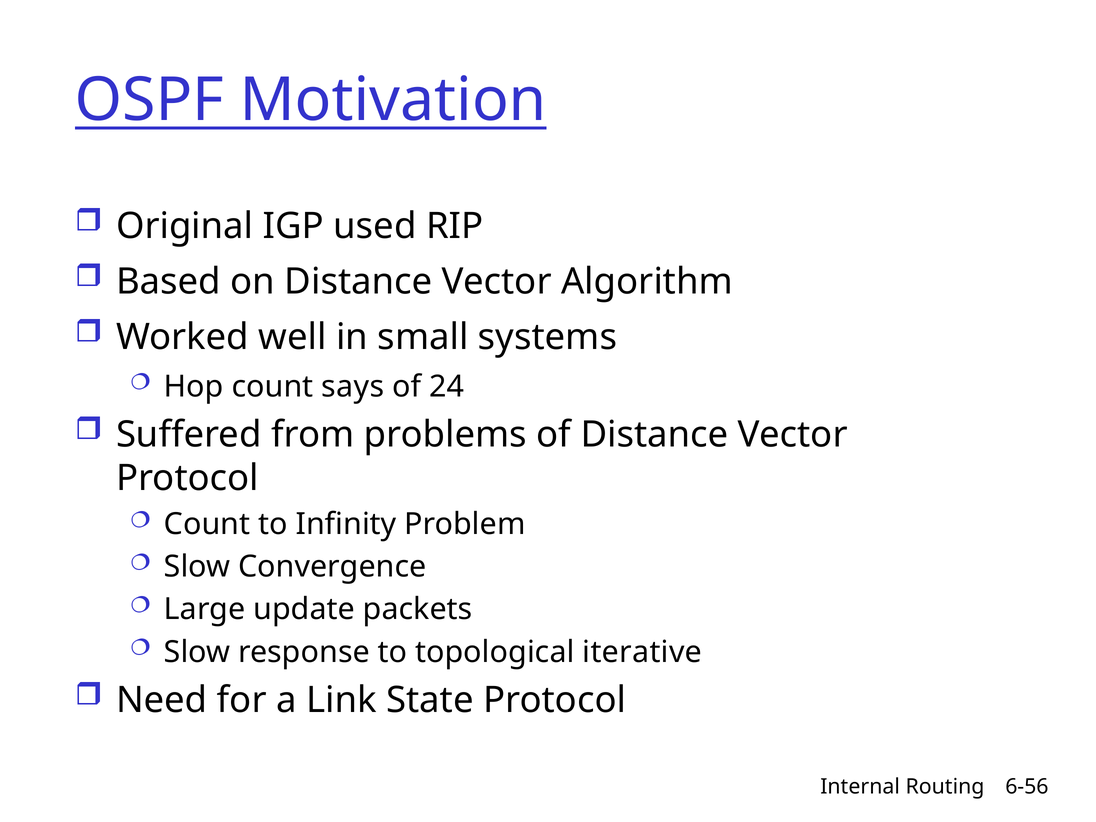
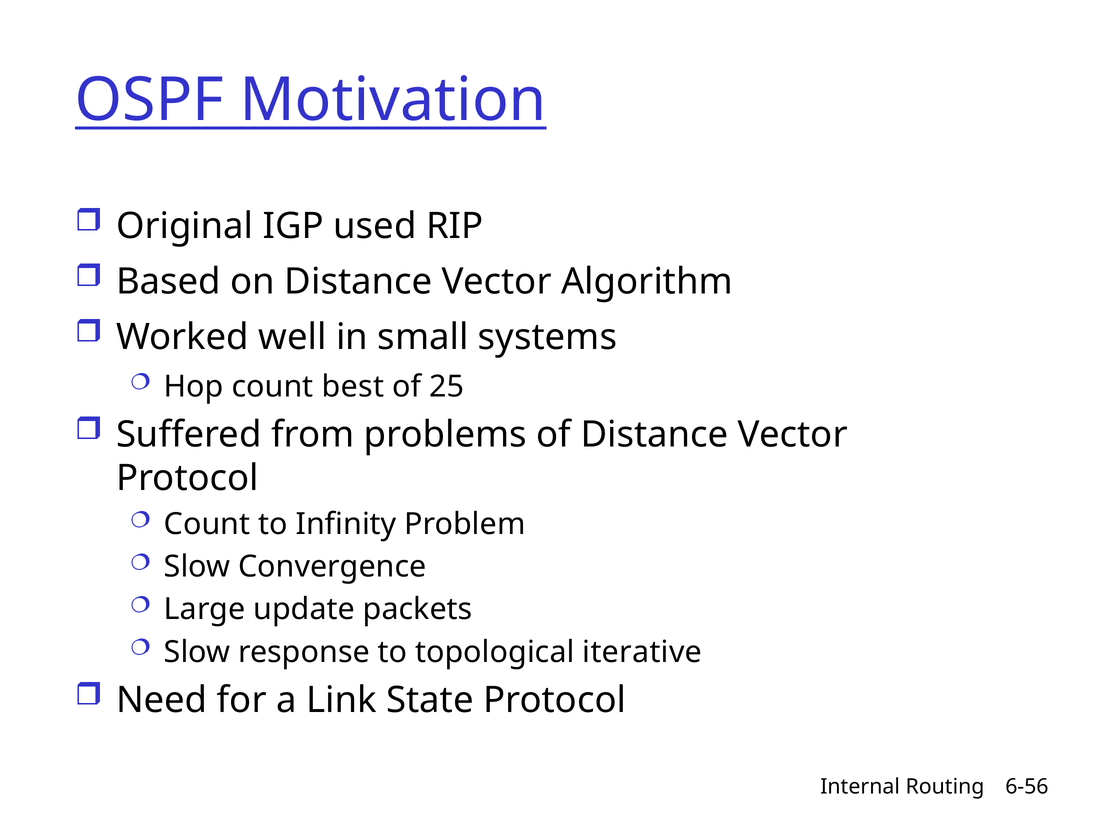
says: says -> best
24: 24 -> 25
